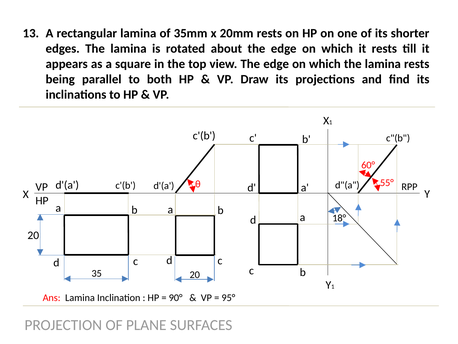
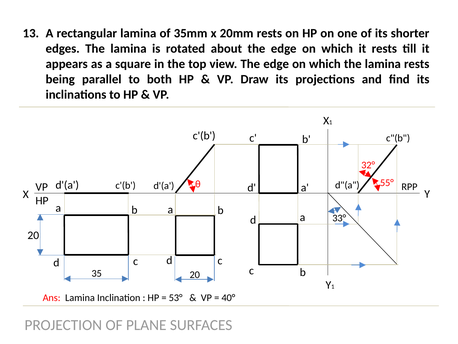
60°: 60° -> 32°
18°: 18° -> 33°
90°: 90° -> 53°
95°: 95° -> 40°
